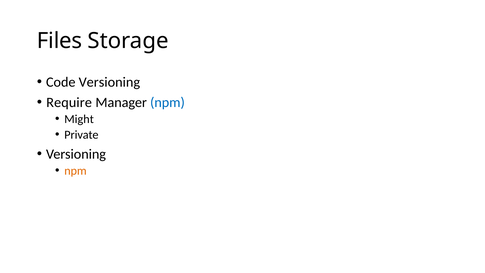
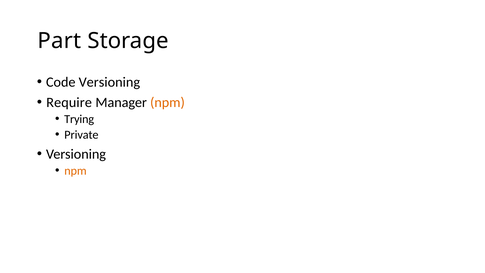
Files: Files -> Part
npm at (167, 102) colour: blue -> orange
Might: Might -> Trying
